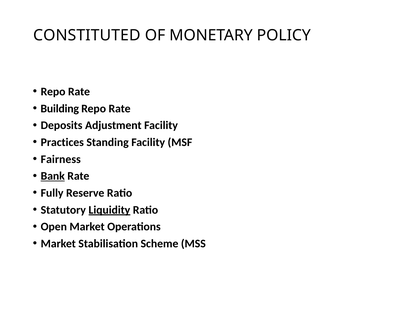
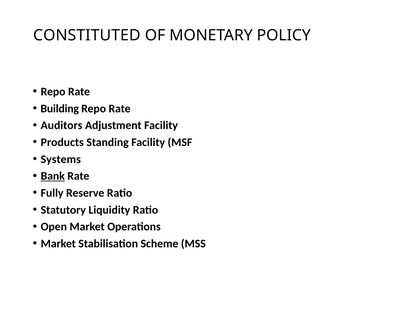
Deposits: Deposits -> Auditors
Practices: Practices -> Products
Fairness: Fairness -> Systems
Liquidity underline: present -> none
